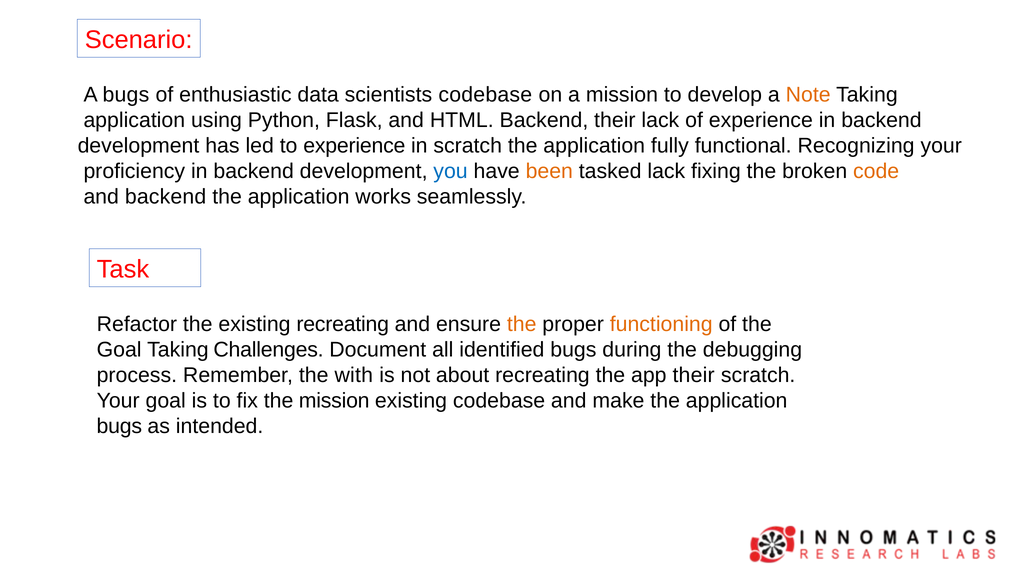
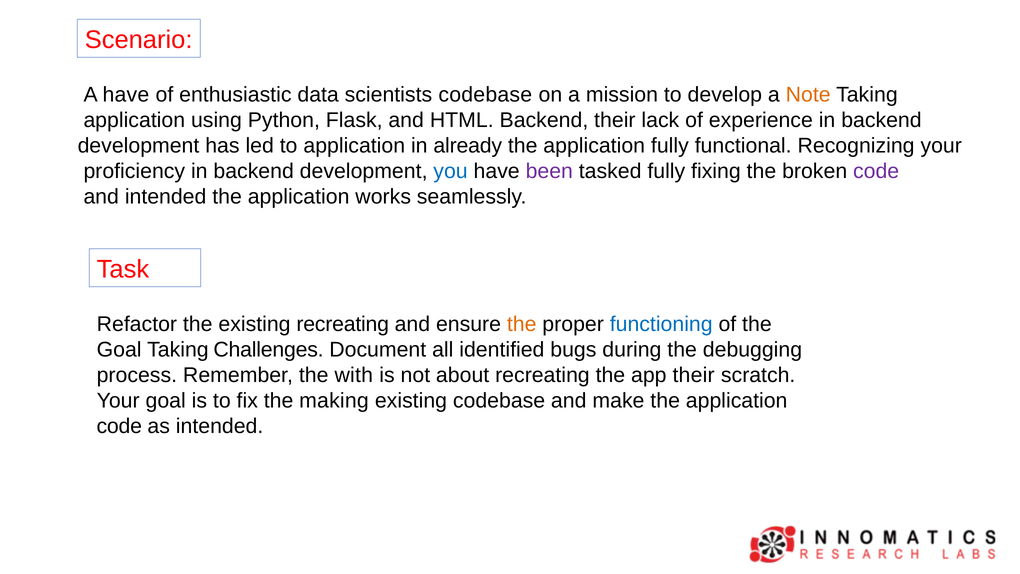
A bugs: bugs -> have
to experience: experience -> application
in scratch: scratch -> already
been colour: orange -> purple
tasked lack: lack -> fully
code at (876, 171) colour: orange -> purple
and backend: backend -> intended
functioning colour: orange -> blue
the mission: mission -> making
bugs at (119, 426): bugs -> code
